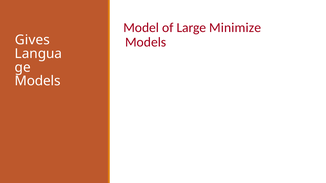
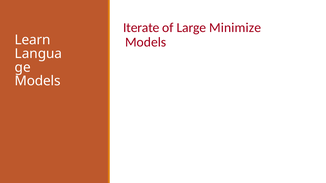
Model: Model -> Iterate
Gives: Gives -> Learn
